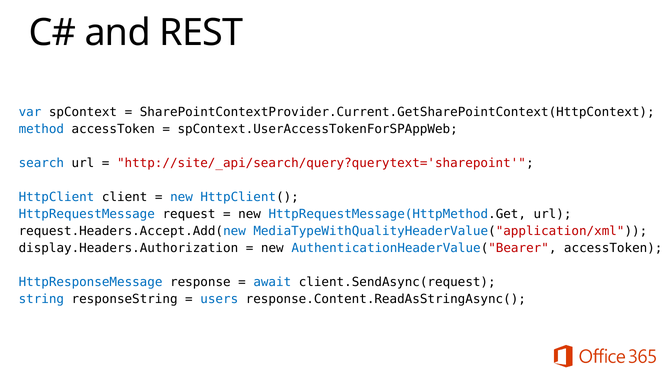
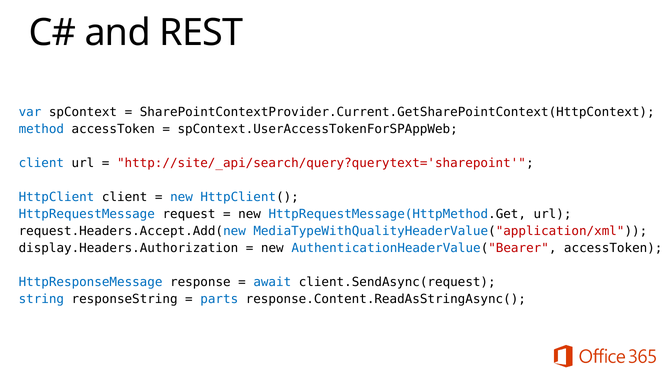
search at (41, 163): search -> client
users: users -> parts
